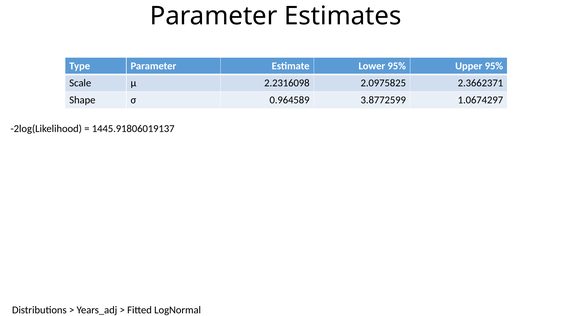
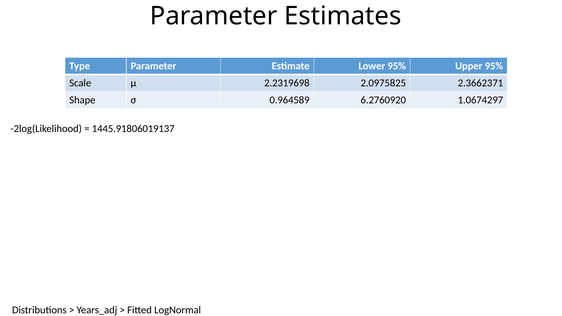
2.2316098: 2.2316098 -> 2.2319698
3.8772599: 3.8772599 -> 6.2760920
